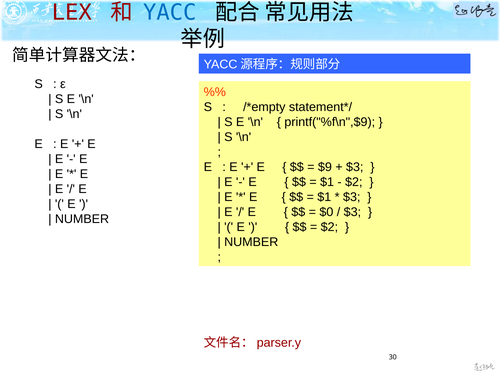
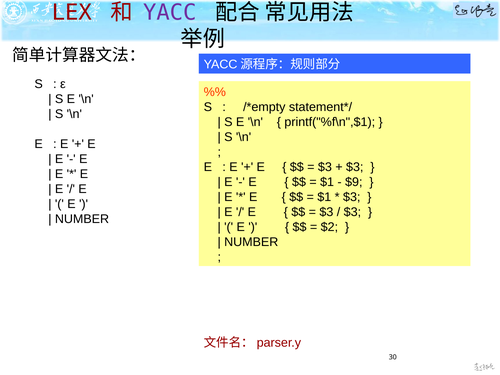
YACC colour: blue -> purple
printf("%f\n",$9: printf("%f\n",$9 -> printf("%f\n",$1
$9 at (325, 167): $9 -> $3
$2 at (354, 182): $2 -> $9
$0 at (326, 212): $0 -> $3
